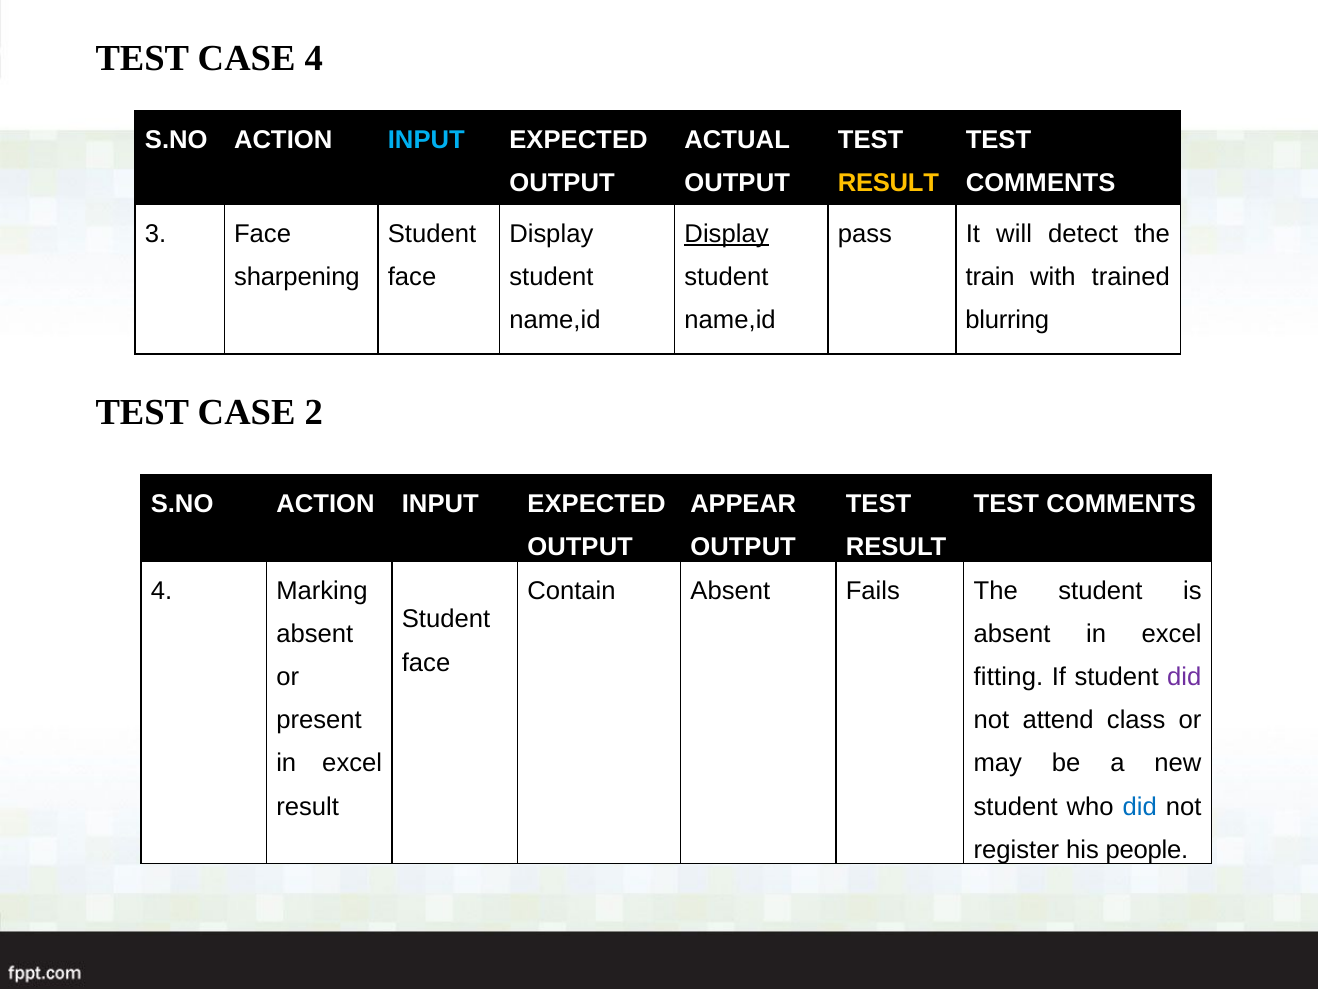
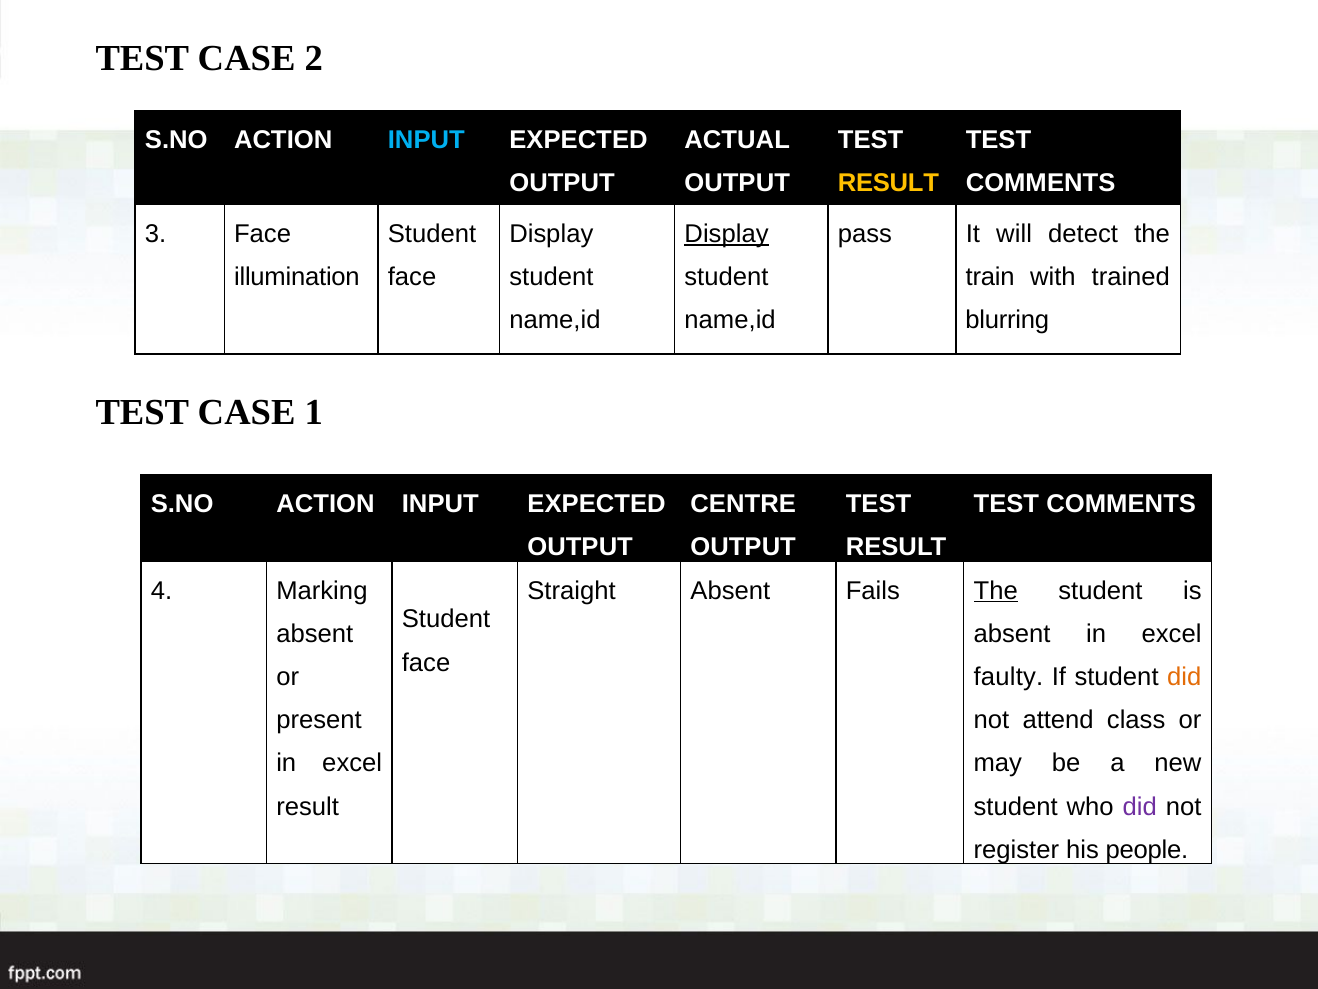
CASE 4: 4 -> 2
sharpening: sharpening -> illumination
2: 2 -> 1
APPEAR: APPEAR -> CENTRE
Contain: Contain -> Straight
The at (996, 590) underline: none -> present
fitting: fitting -> faulty
did at (1184, 677) colour: purple -> orange
did at (1140, 806) colour: blue -> purple
